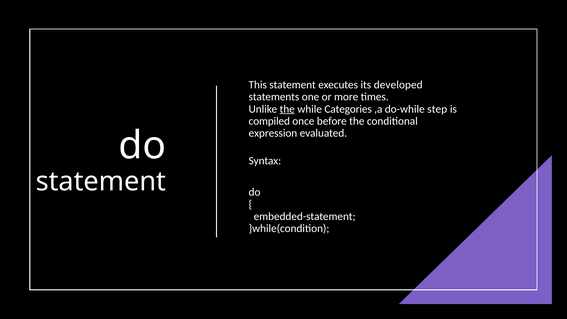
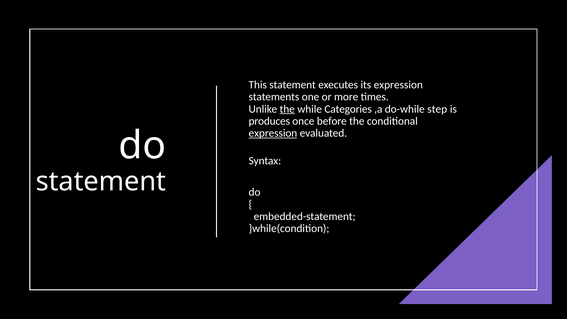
its developed: developed -> expression
compiled: compiled -> produces
expression at (273, 133) underline: none -> present
